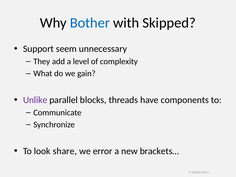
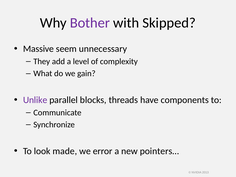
Bother colour: blue -> purple
Support: Support -> Massive
share: share -> made
brackets…: brackets… -> pointers…
